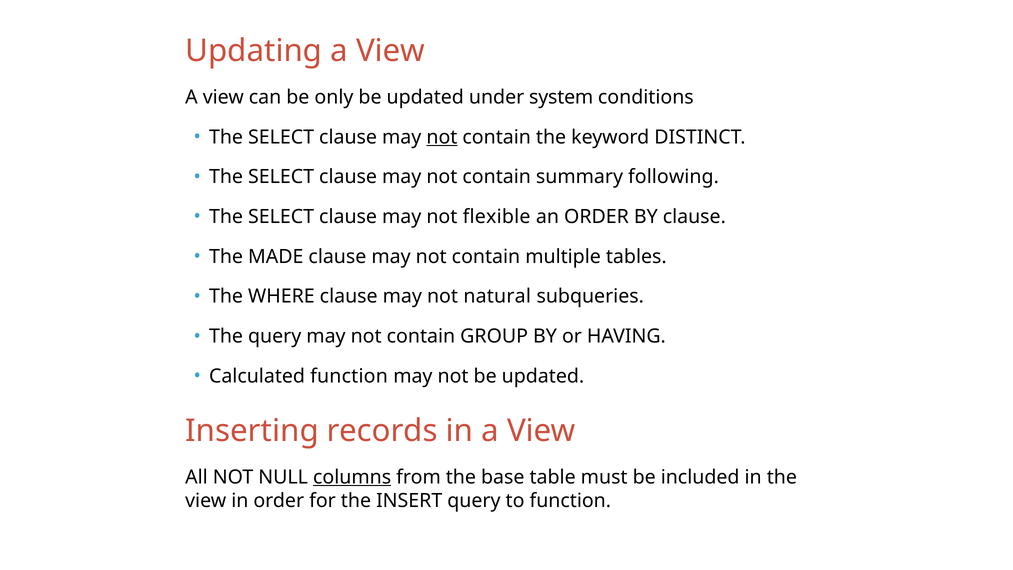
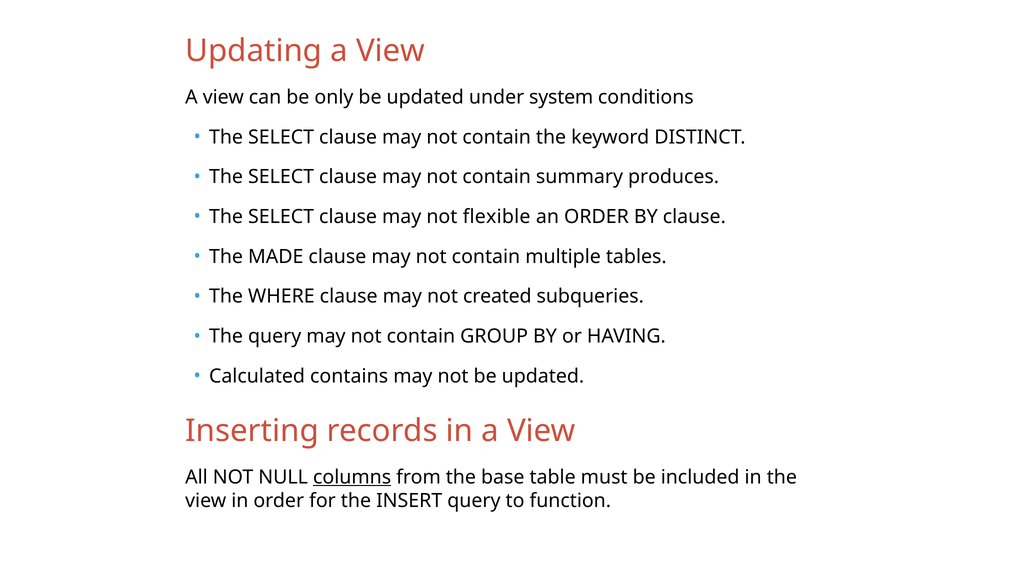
not at (442, 137) underline: present -> none
following: following -> produces
natural: natural -> created
Calculated function: function -> contains
